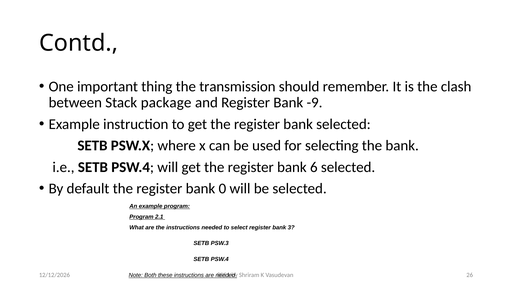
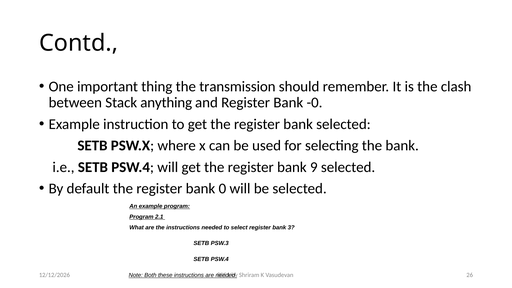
package: package -> anything
-9: -9 -> -0
6: 6 -> 9
